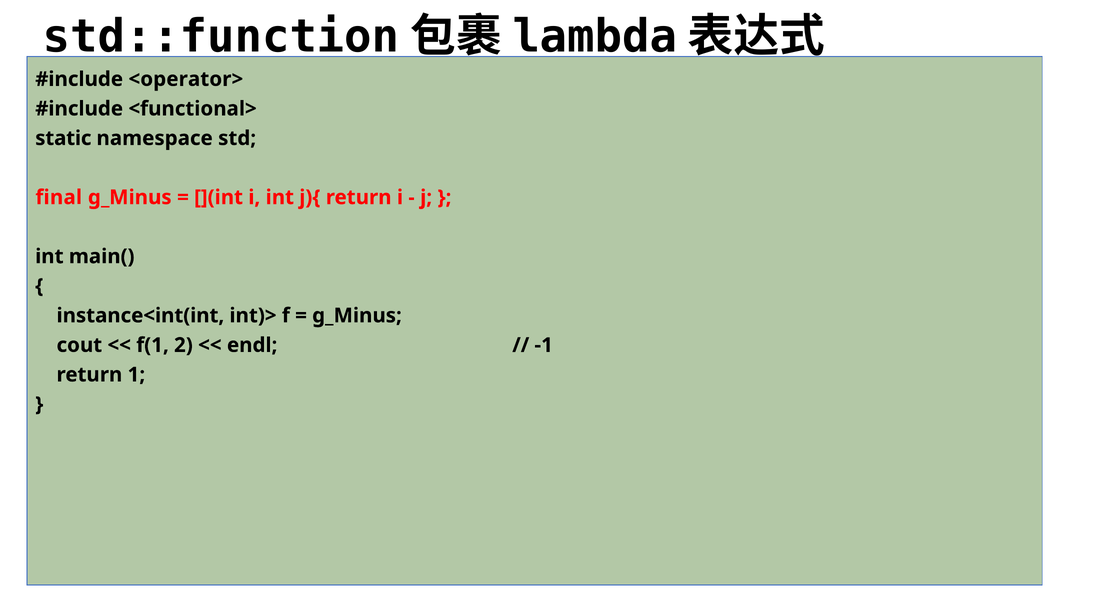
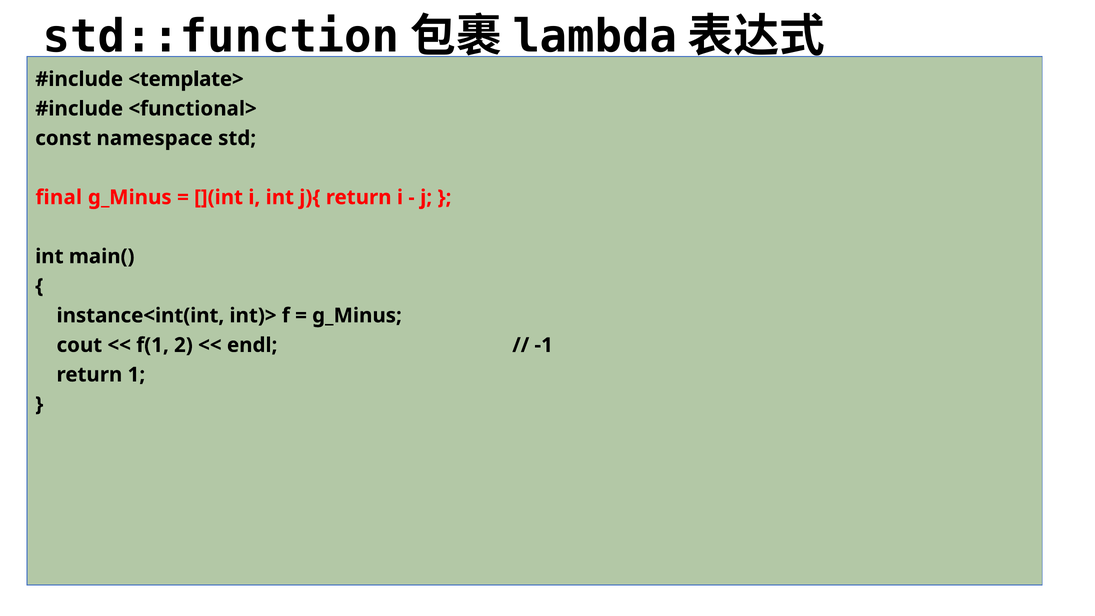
<operator>: <operator> -> <template>
static: static -> const
